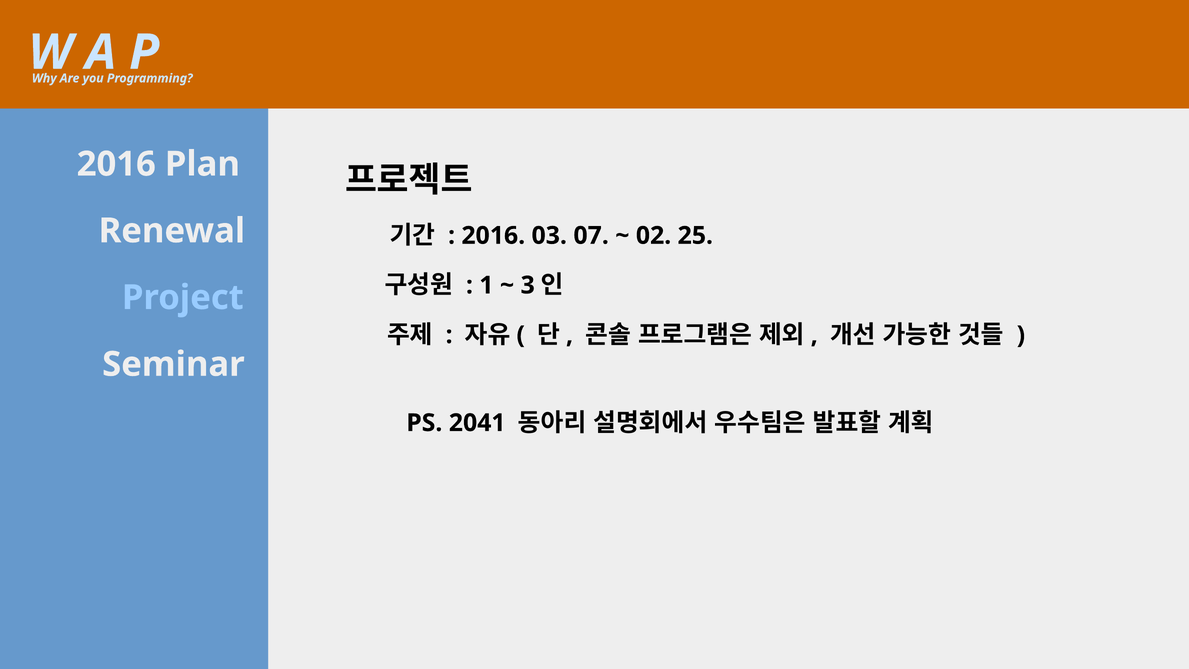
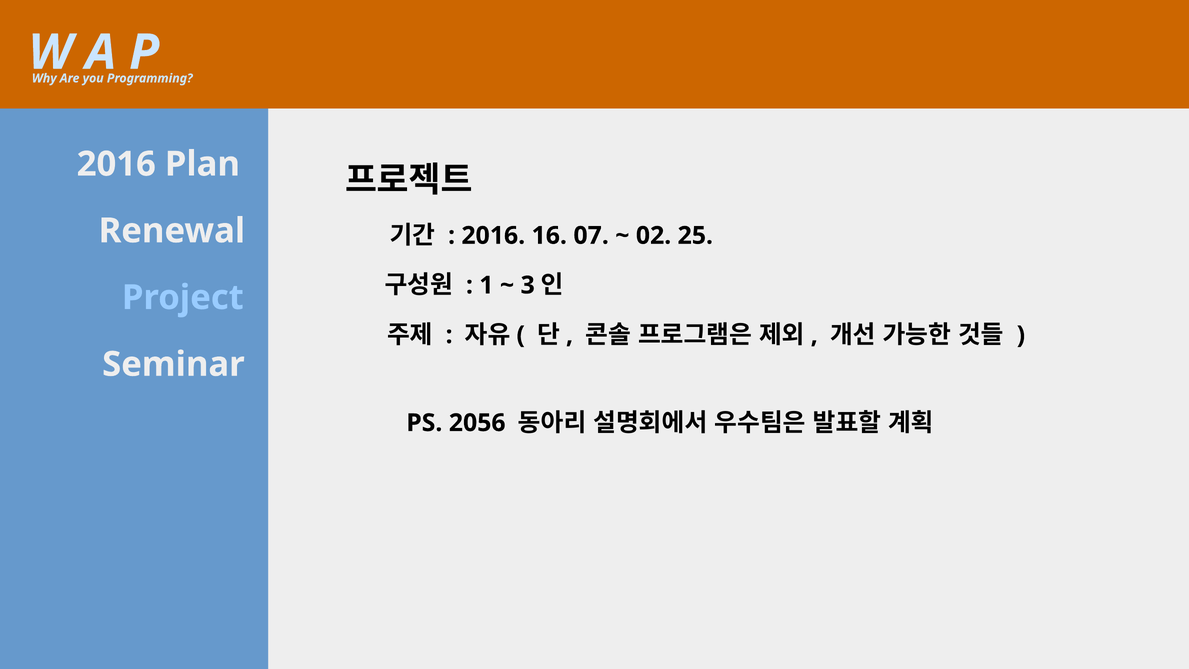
03: 03 -> 16
2041: 2041 -> 2056
